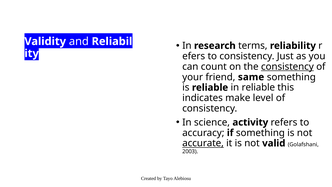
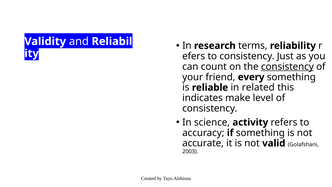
same: same -> every
in reliable: reliable -> related
accurate underline: present -> none
